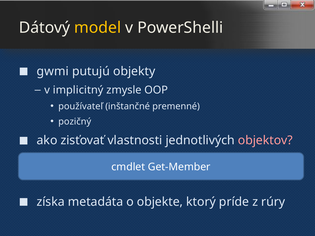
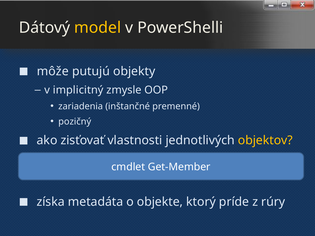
gwmi: gwmi -> môže
používateľ: používateľ -> zariadenia
objektov colour: pink -> yellow
